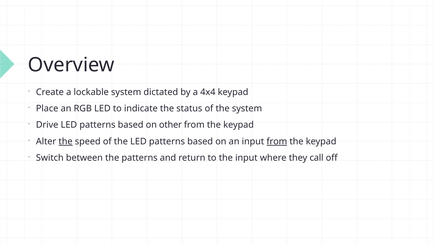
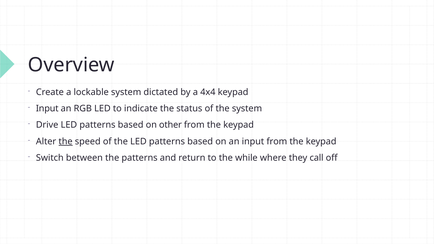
Place at (47, 109): Place -> Input
from at (277, 141) underline: present -> none
the input: input -> while
